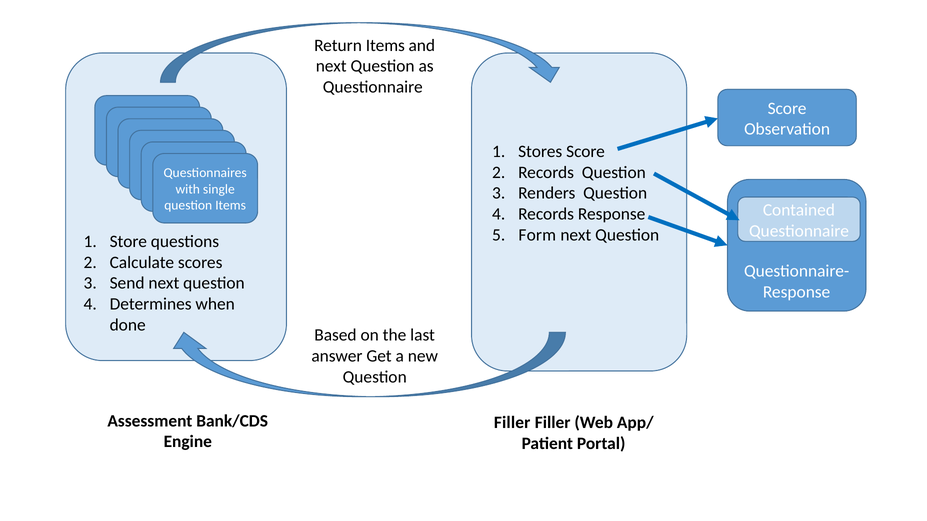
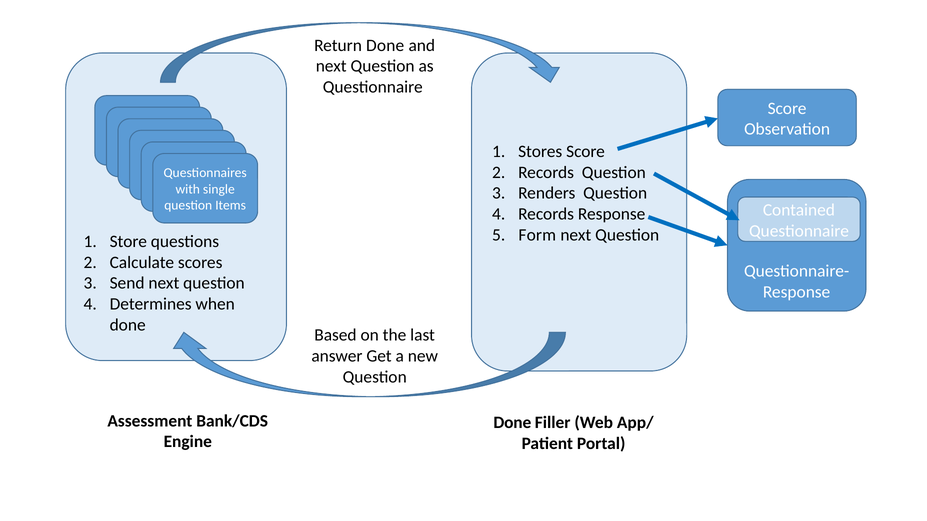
Return Items: Items -> Done
Filler at (512, 423): Filler -> Done
